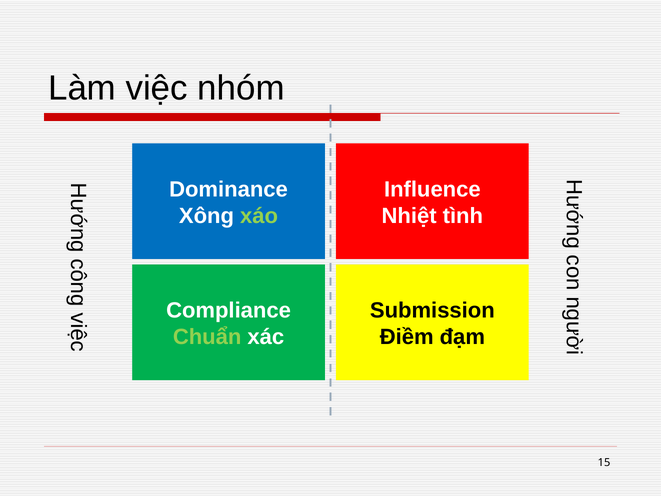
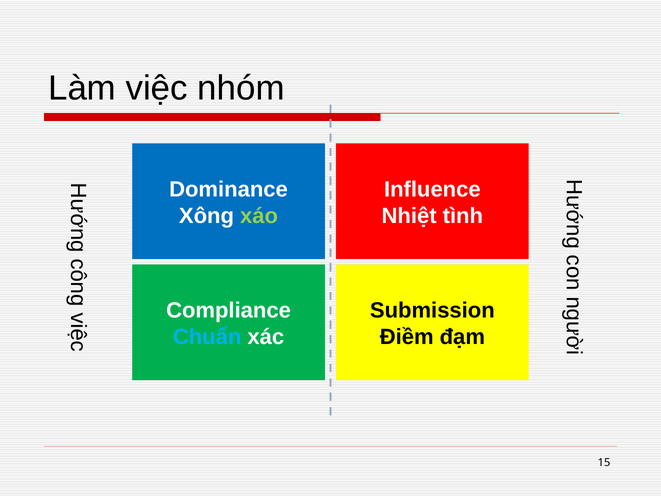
Chuẩn colour: light green -> light blue
